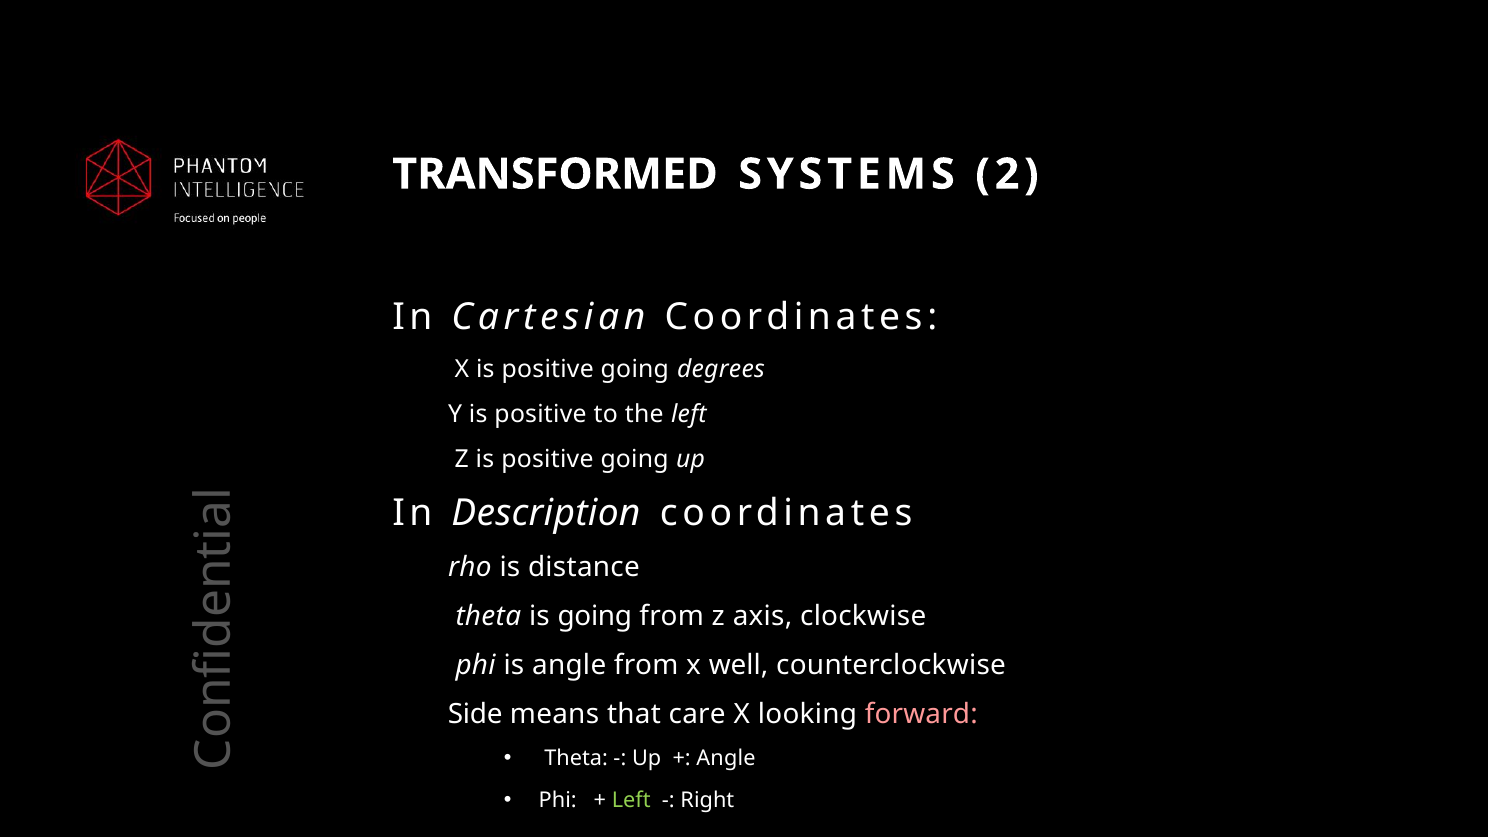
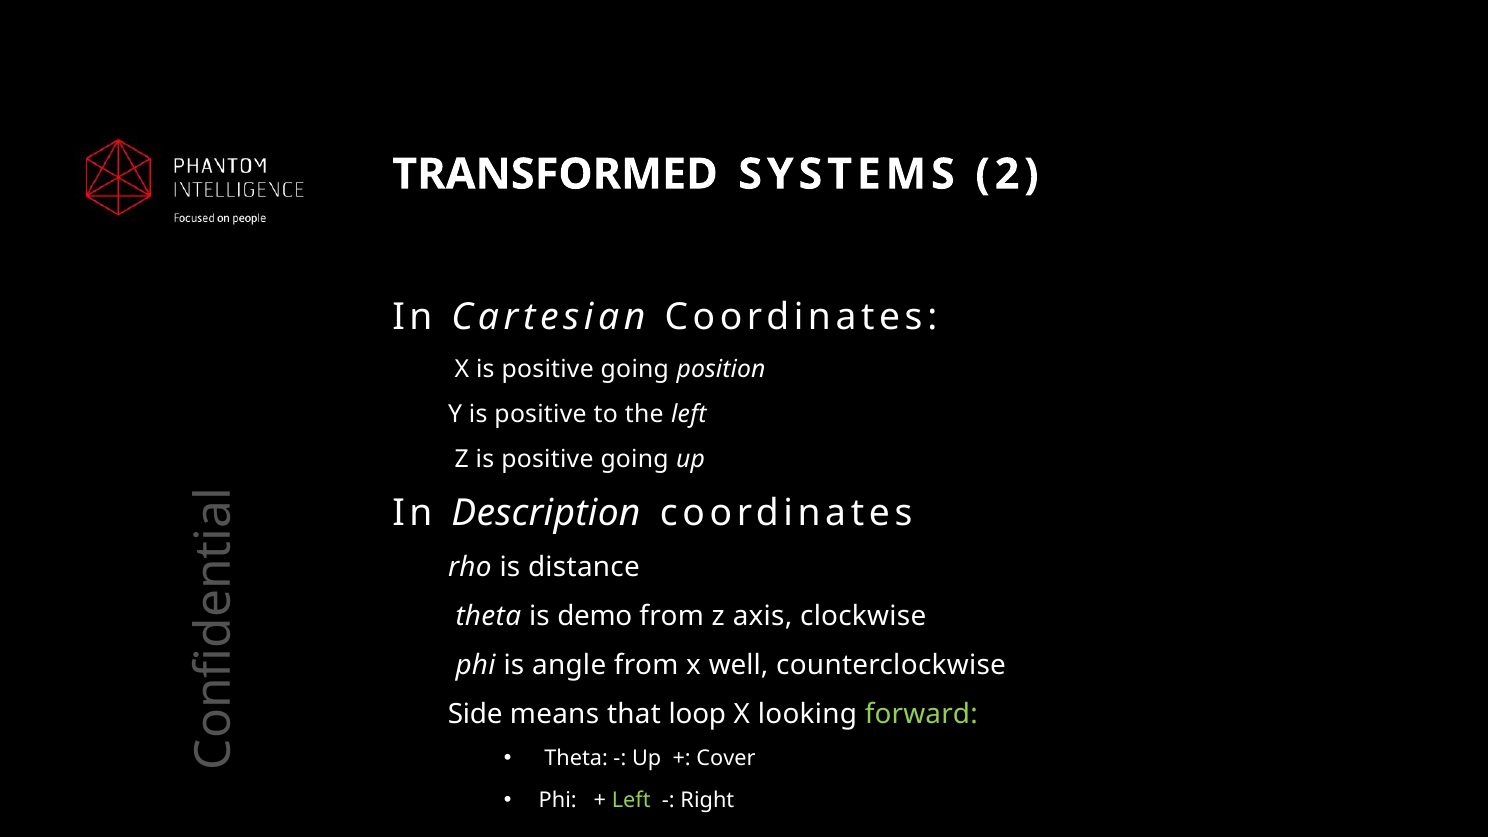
degrees: degrees -> position
is going: going -> demo
care: care -> loop
forward colour: pink -> light green
Angle at (726, 759): Angle -> Cover
